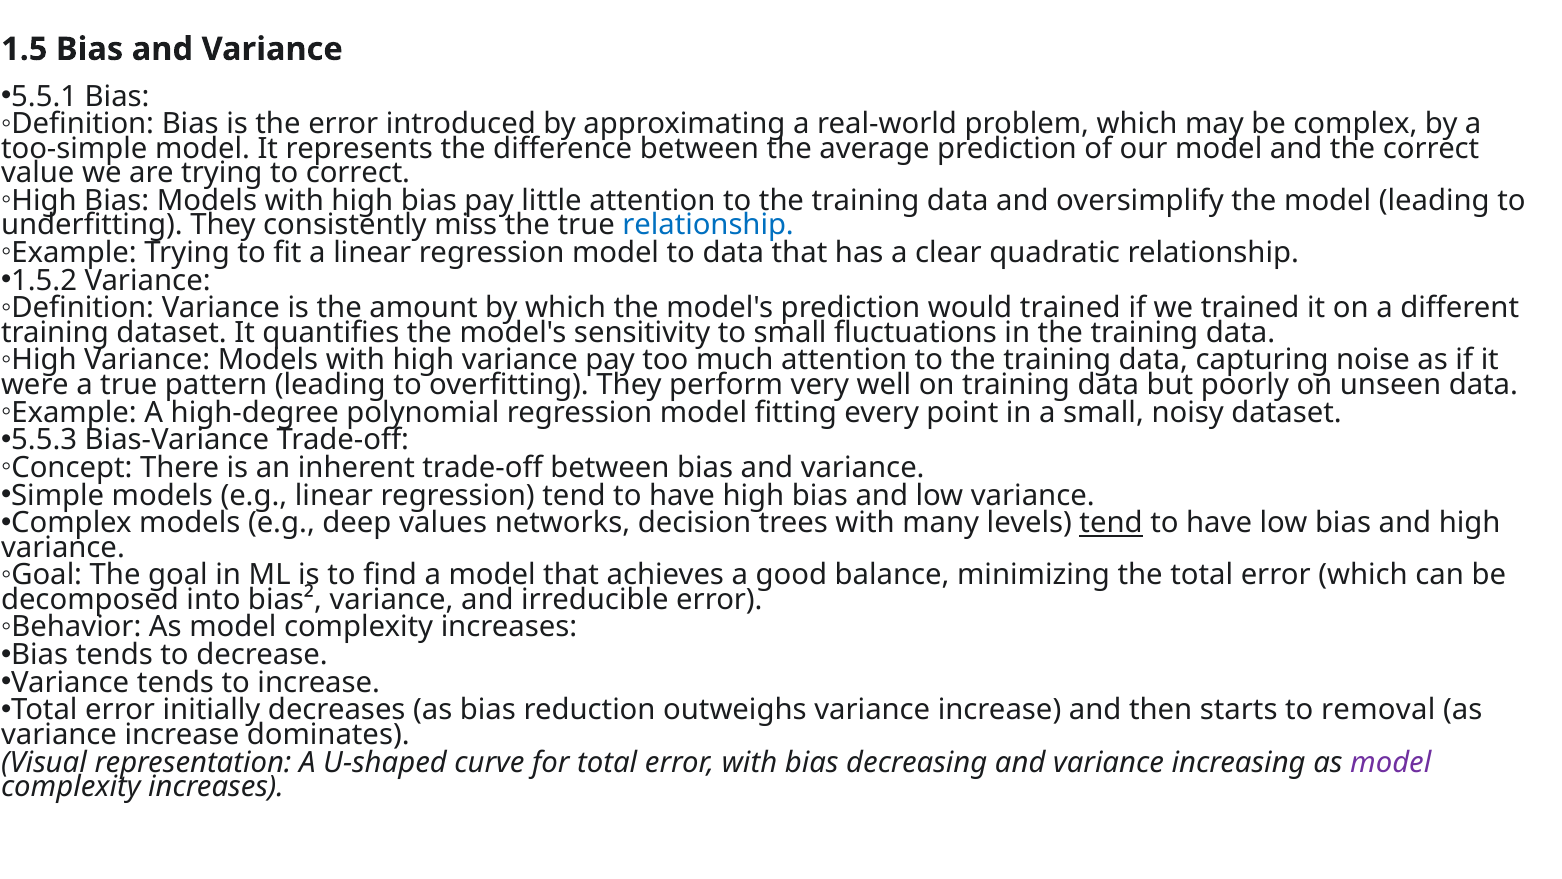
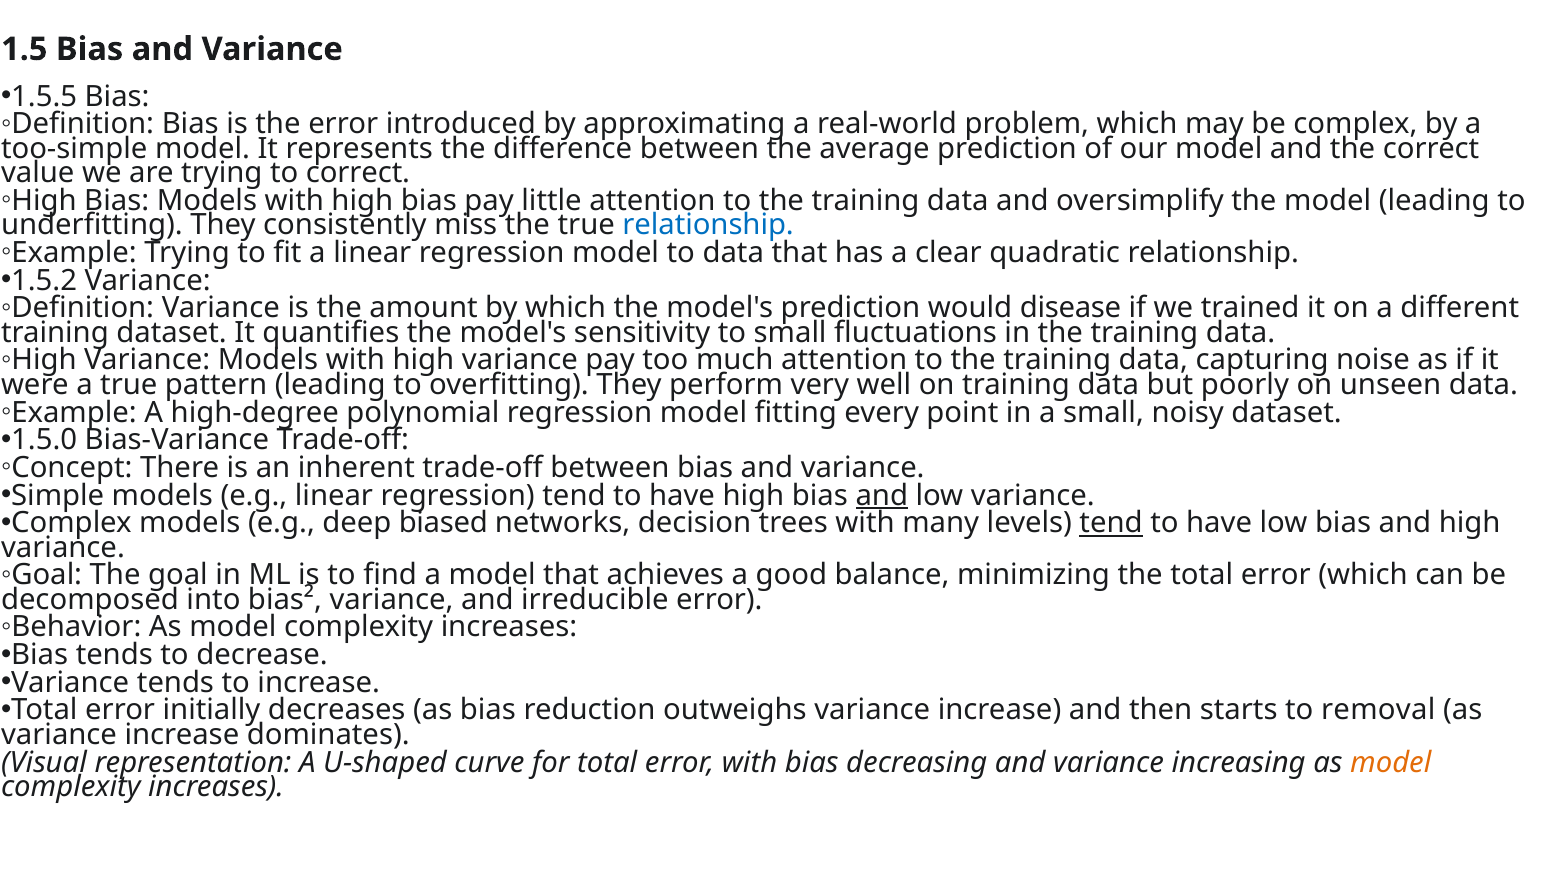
5.5.1: 5.5.1 -> 1.5.5
would trained: trained -> disease
5.5.3: 5.5.3 -> 1.5.0
and at (882, 495) underline: none -> present
values: values -> biased
model at (1391, 762) colour: purple -> orange
